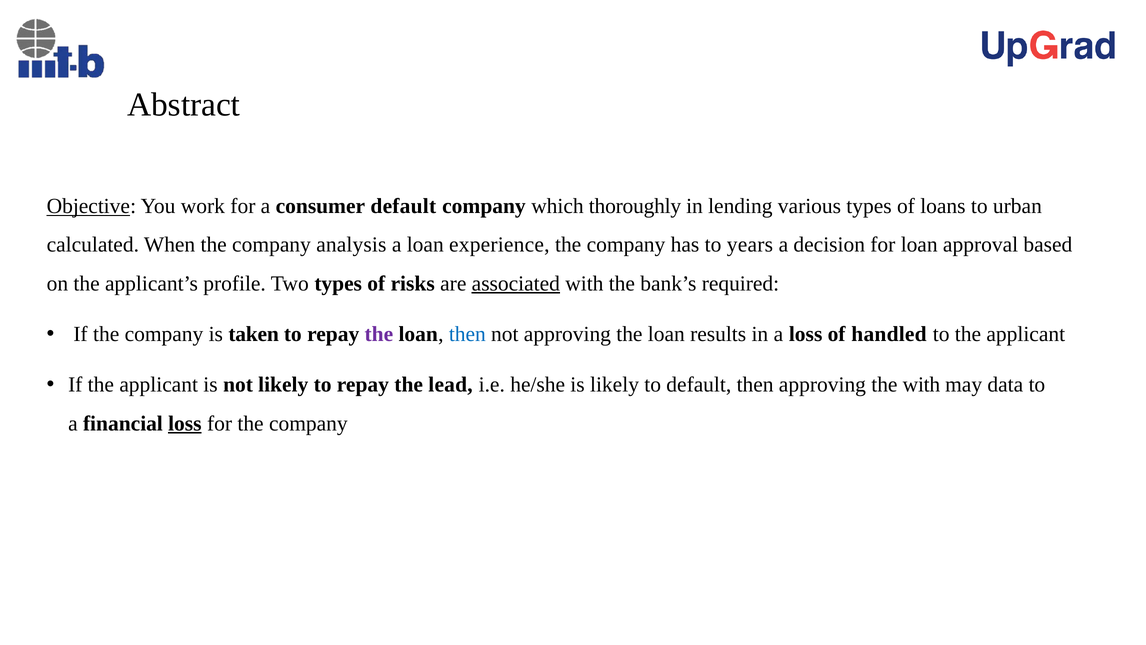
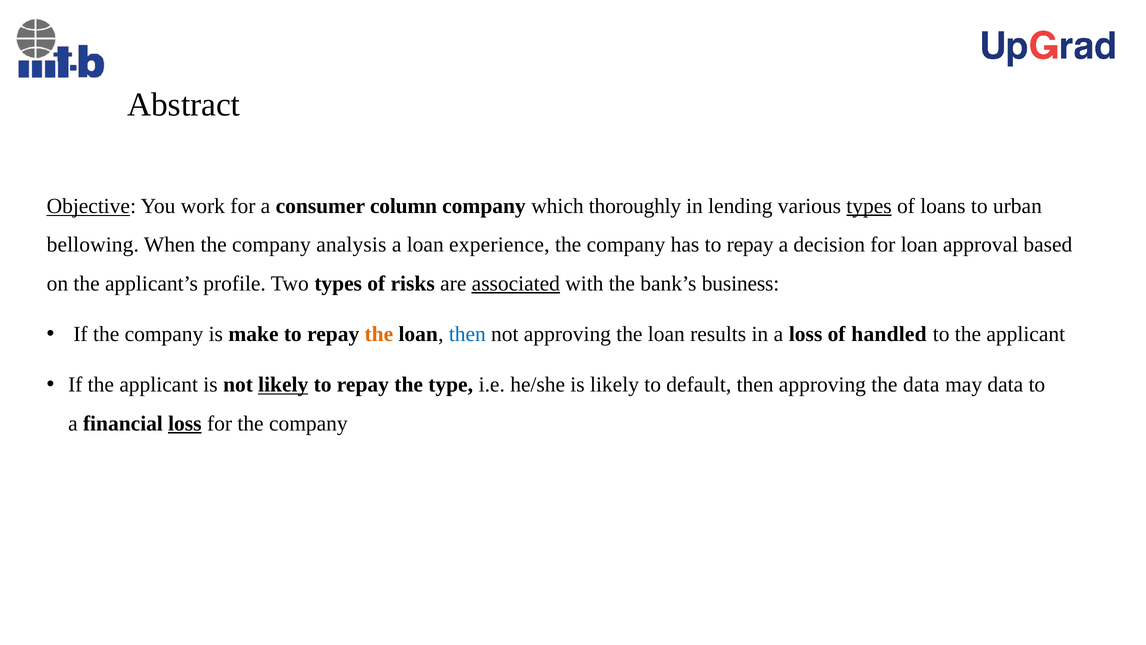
consumer default: default -> column
types at (869, 206) underline: none -> present
calculated: calculated -> bellowing
has to years: years -> repay
required: required -> business
taken: taken -> make
the at (379, 334) colour: purple -> orange
likely at (283, 385) underline: none -> present
lead: lead -> type
the with: with -> data
